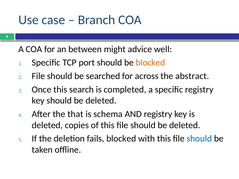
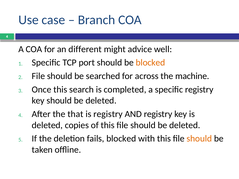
between: between -> different
abstract: abstract -> machine
is schema: schema -> registry
should at (199, 139) colour: blue -> orange
